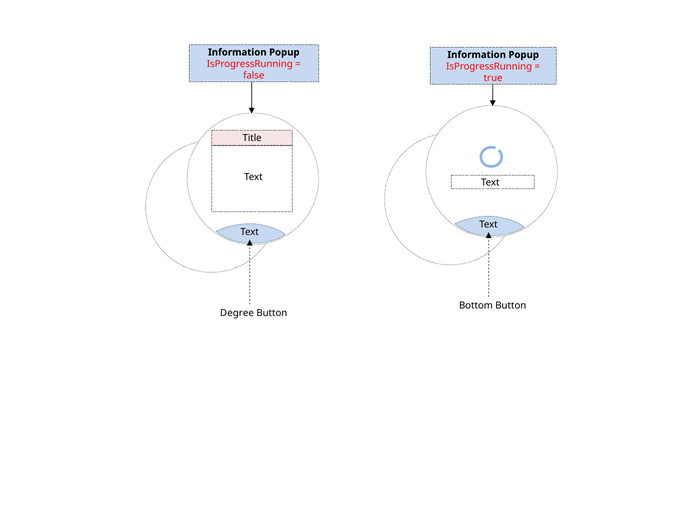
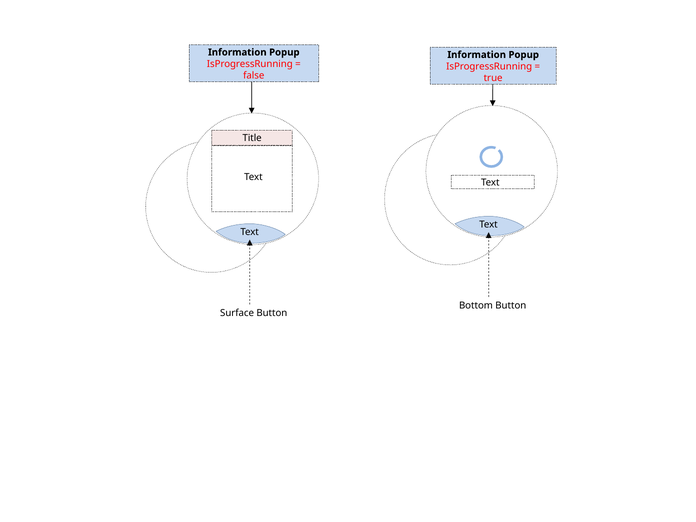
Degree: Degree -> Surface
